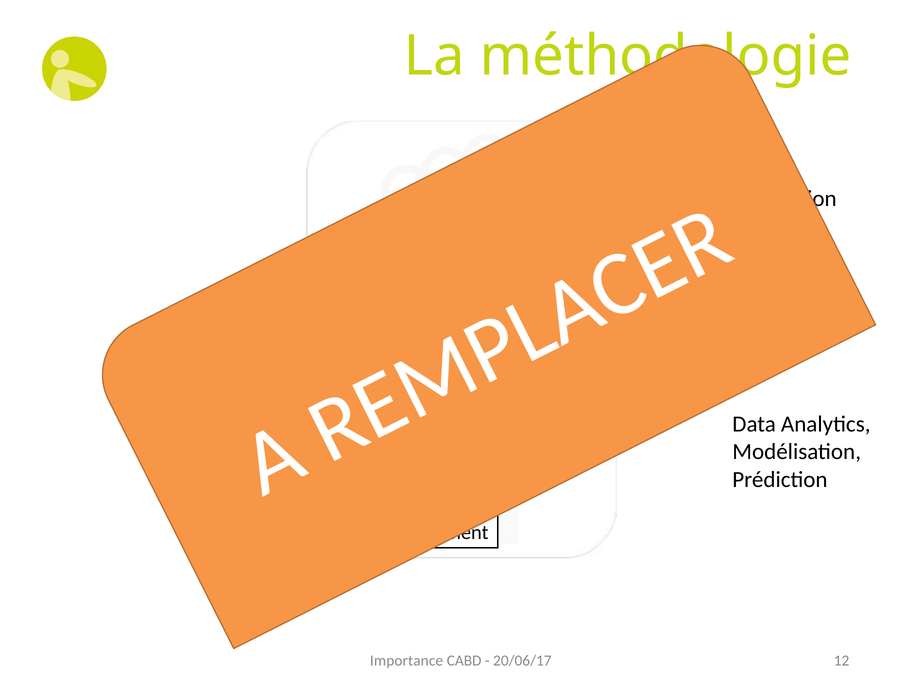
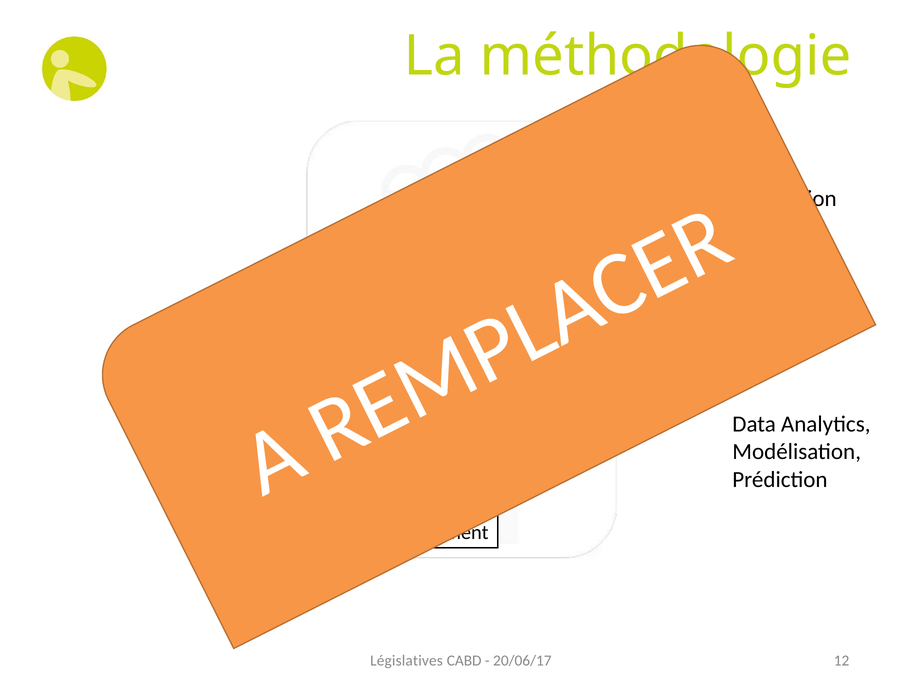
Importance: Importance -> Législatives
